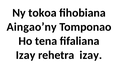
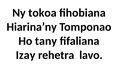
Aingao’ny: Aingao’ny -> Hiarina’ny
tena: tena -> tany
rehetra izay: izay -> lavo
